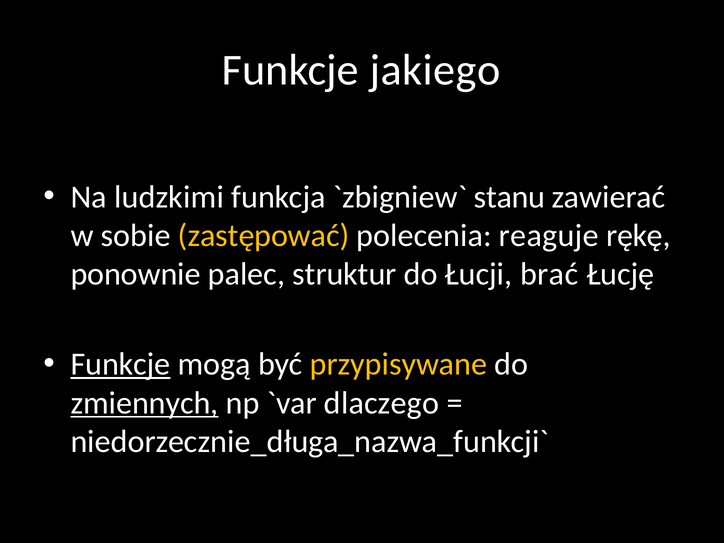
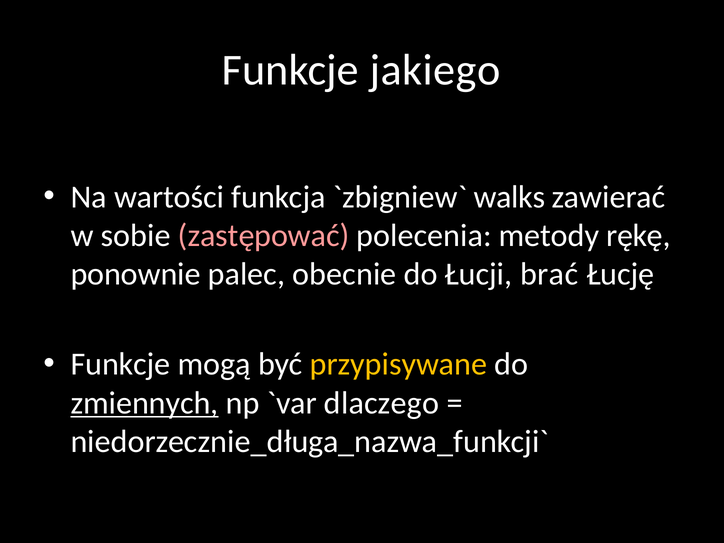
ludzkimi: ludzkimi -> wartości
stanu: stanu -> walks
zastępować colour: yellow -> pink
reaguje: reaguje -> metody
struktur: struktur -> obecnie
Funkcje at (121, 364) underline: present -> none
